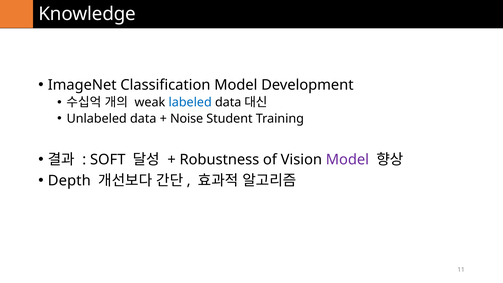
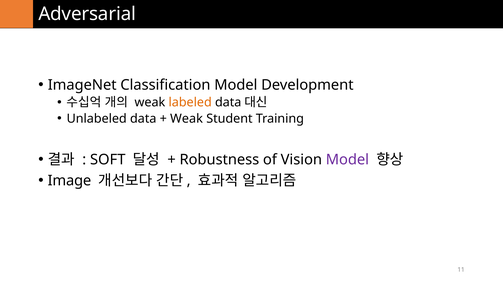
Knowledge: Knowledge -> Adversarial
labeled colour: blue -> orange
Noise at (187, 119): Noise -> Weak
Depth: Depth -> Image
